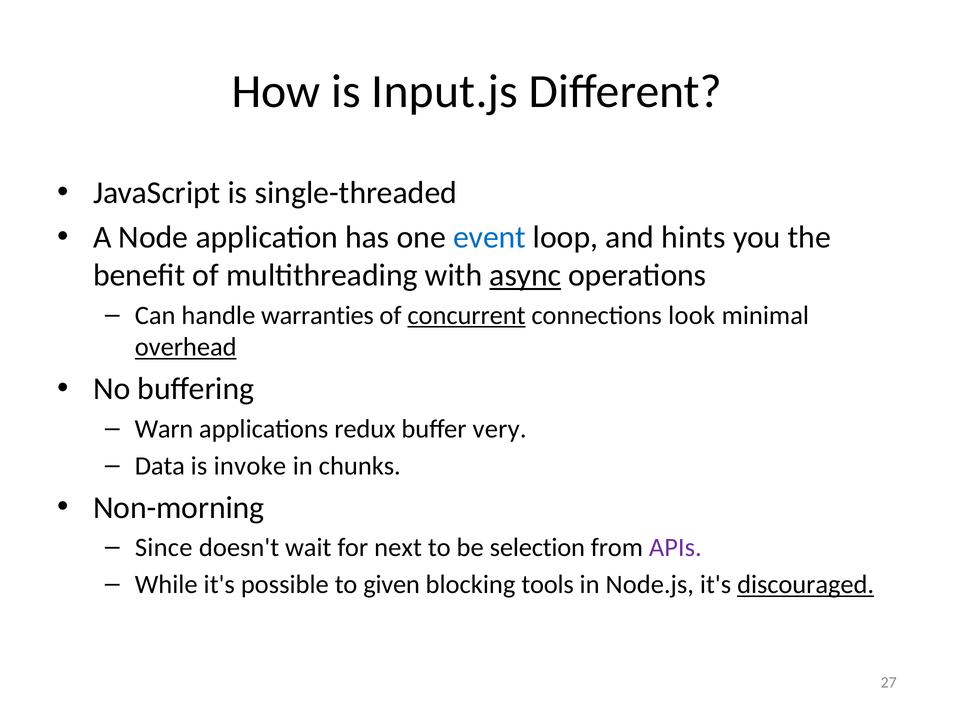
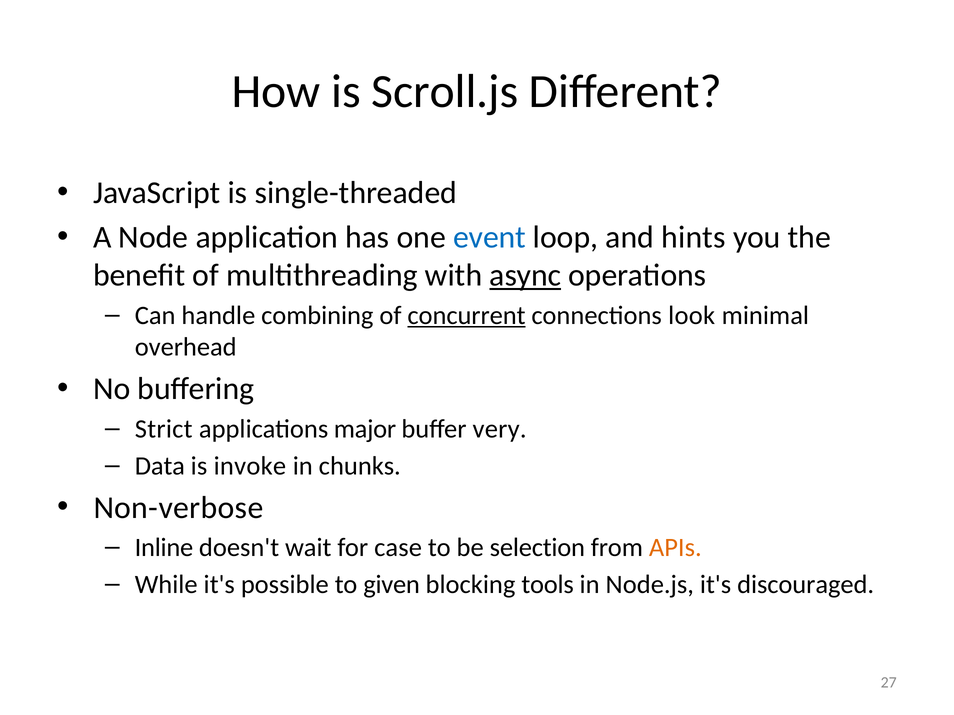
Input.js: Input.js -> Scroll.js
warranties: warranties -> combining
overhead underline: present -> none
Warn: Warn -> Strict
redux: redux -> major
Non-morning: Non-morning -> Non-verbose
Since: Since -> Inline
next: next -> case
APIs colour: purple -> orange
discouraged underline: present -> none
